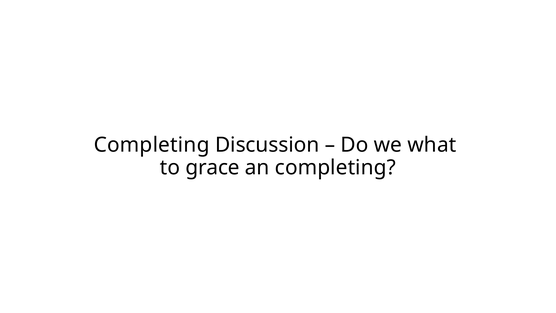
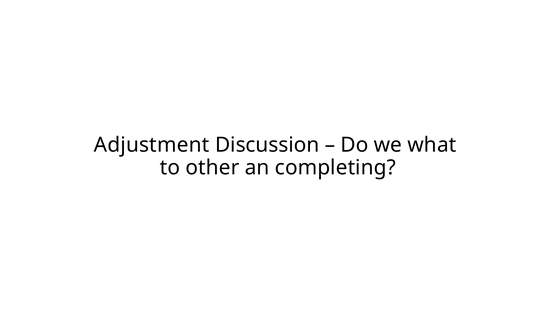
Completing at (152, 145): Completing -> Adjustment
grace: grace -> other
